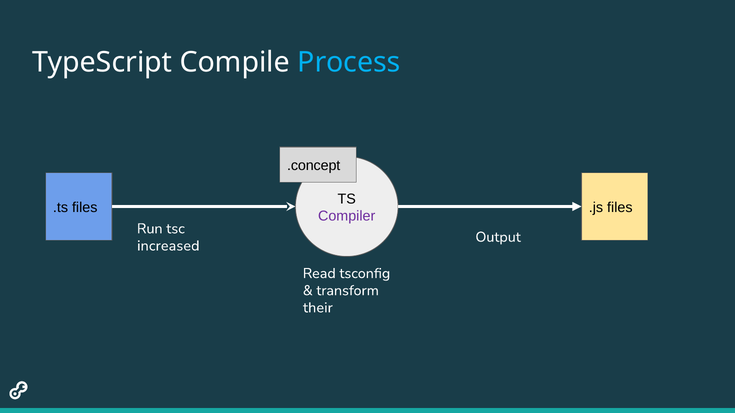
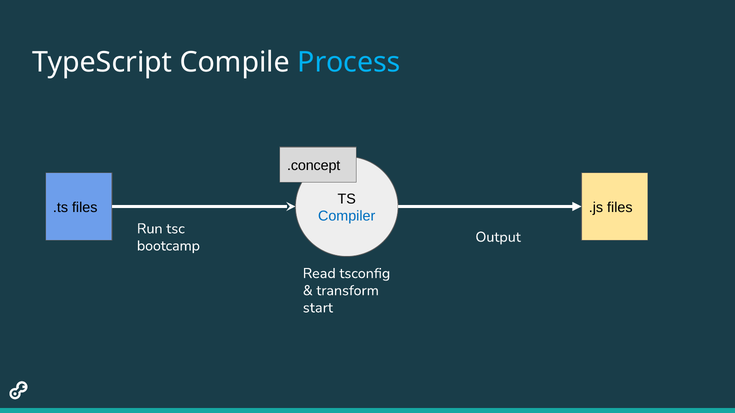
Compiler colour: purple -> blue
increased: increased -> bootcamp
their: their -> start
